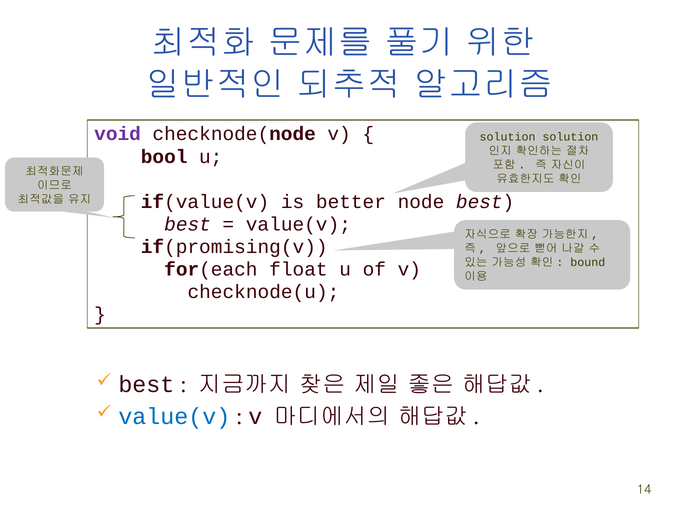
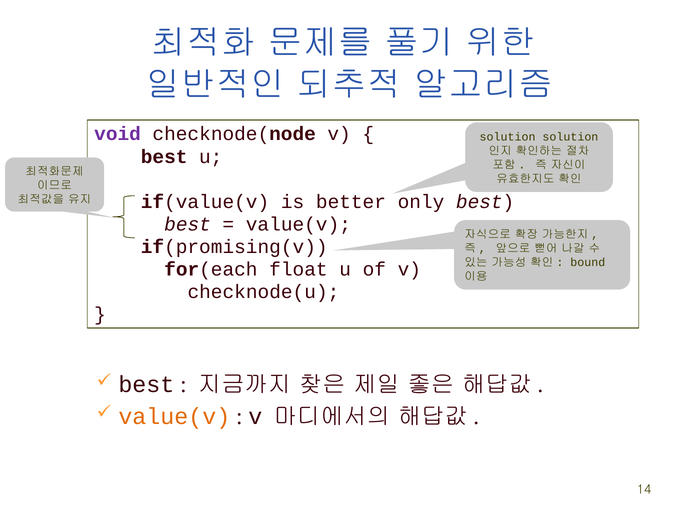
bool at (164, 157): bool -> best
node: node -> only
value(v at (174, 417) colour: blue -> orange
